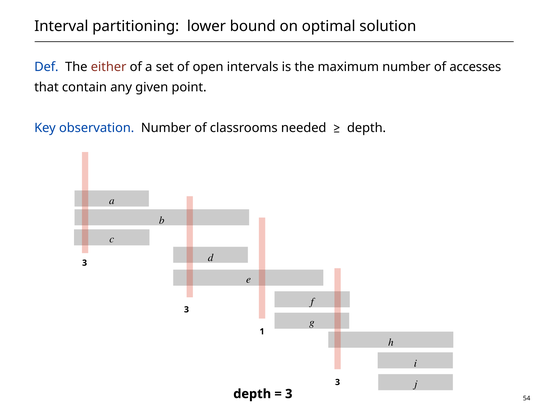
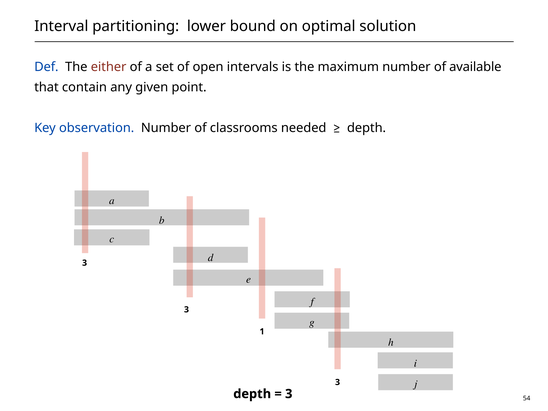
accesses: accesses -> available
